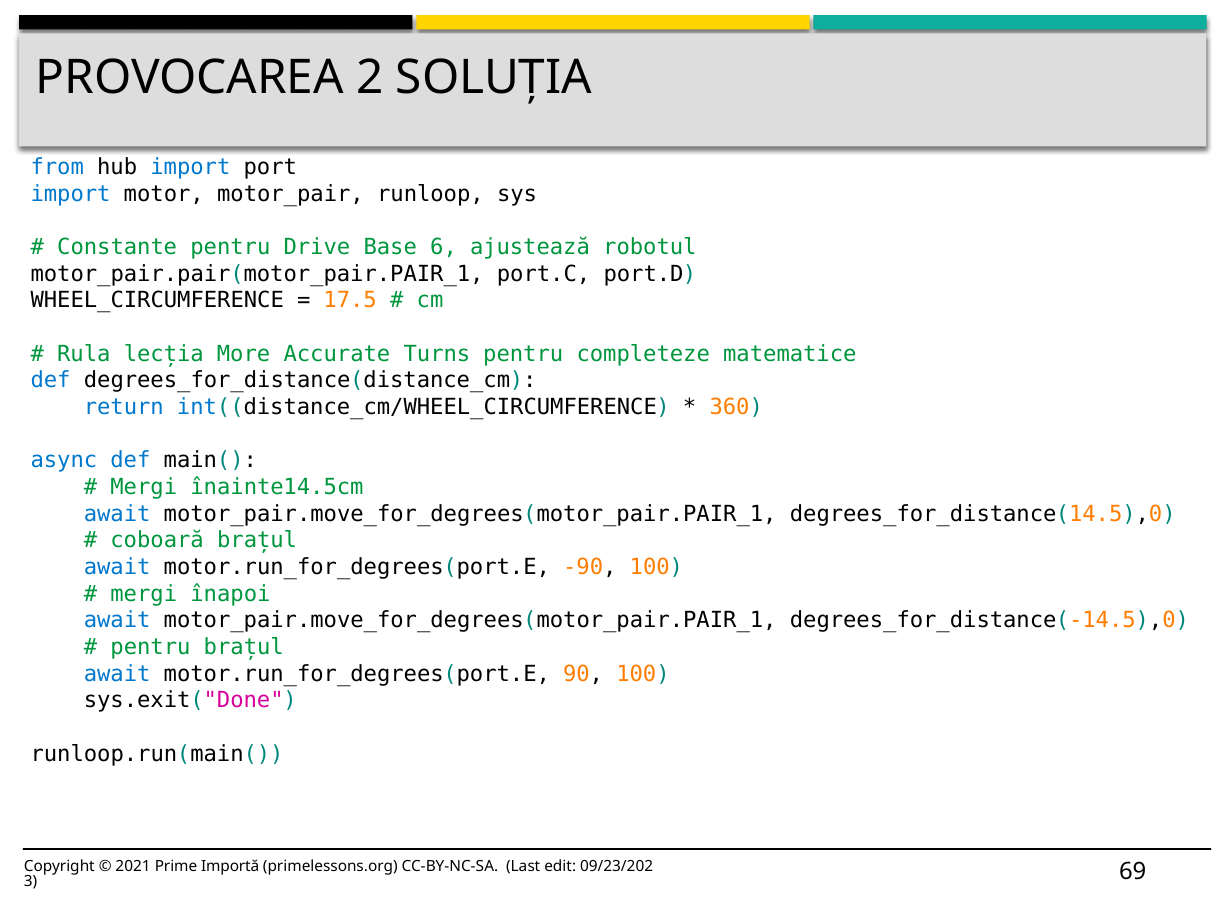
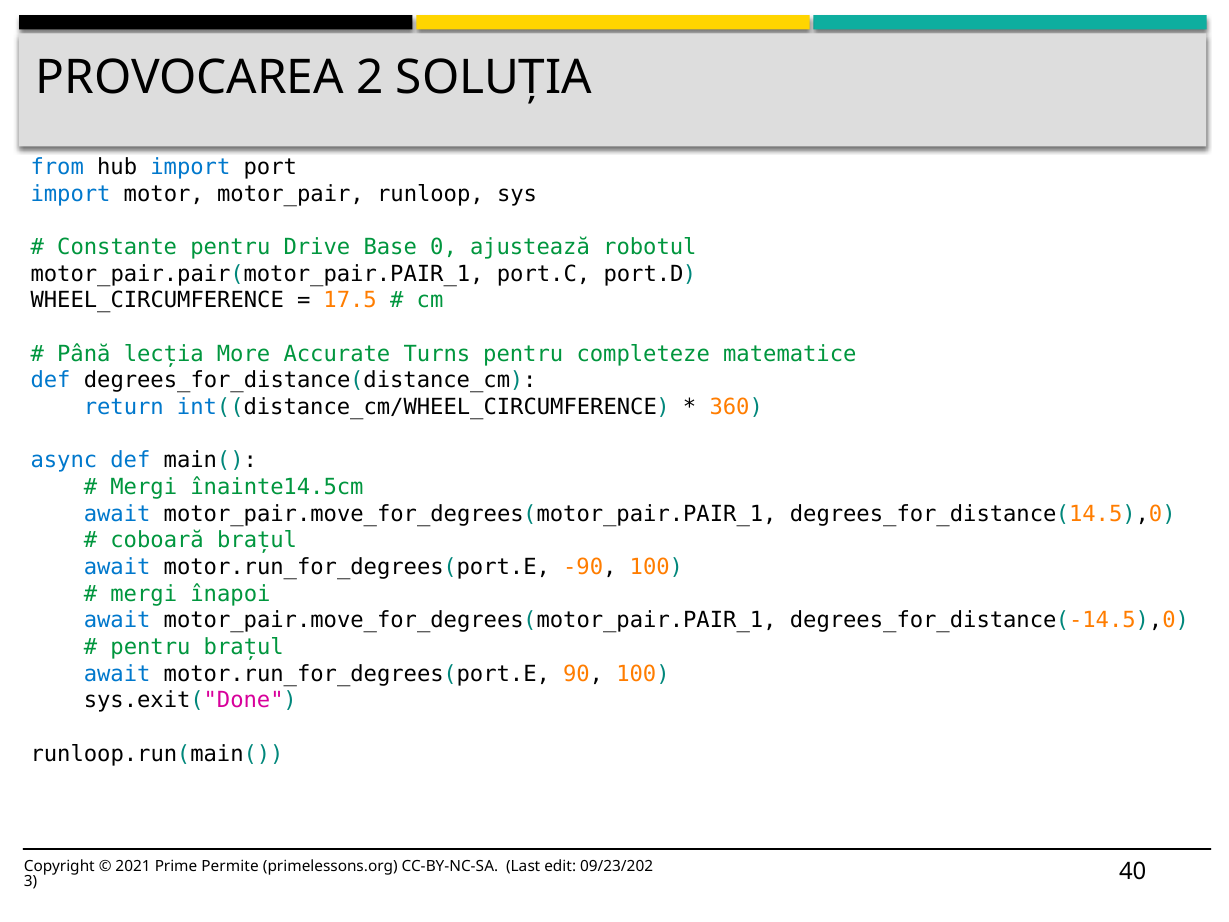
6: 6 -> 0
Rula: Rula -> Până
Importă: Importă -> Permite
69: 69 -> 40
